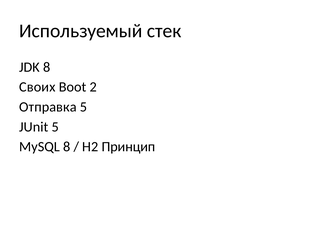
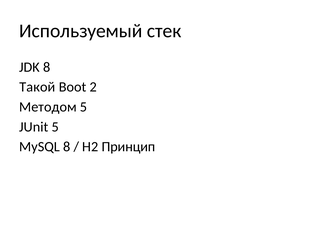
Своих: Своих -> Такой
Отправка: Отправка -> Методом
